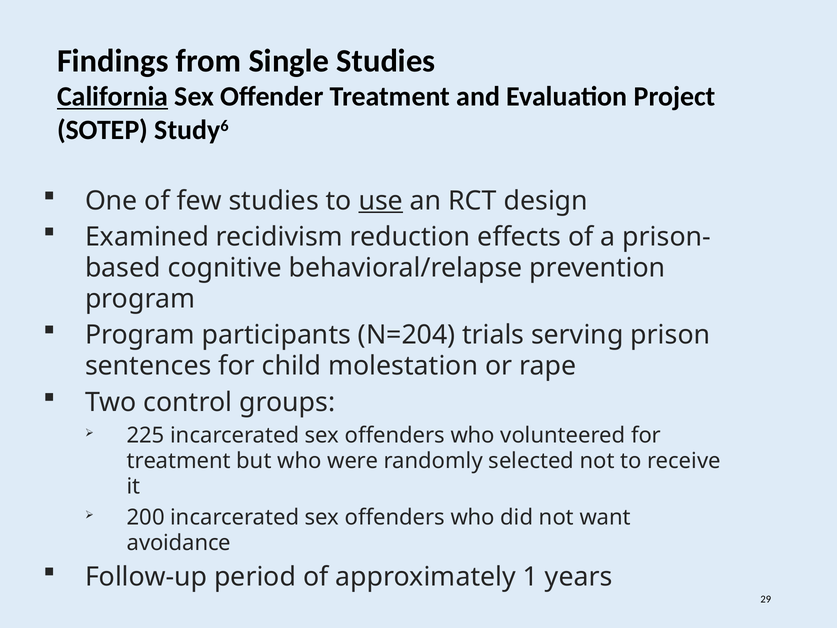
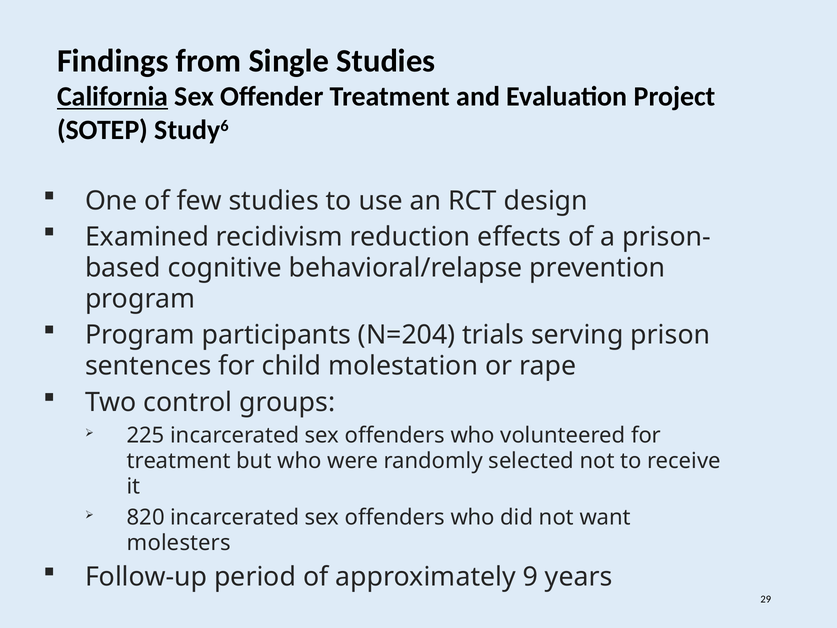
use underline: present -> none
200: 200 -> 820
avoidance: avoidance -> molesters
1: 1 -> 9
